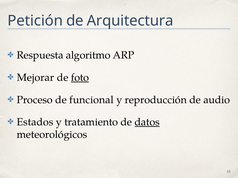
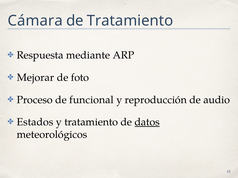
Petición: Petición -> Cámara
de Arquitectura: Arquitectura -> Tratamiento
algoritmo: algoritmo -> mediante
foto underline: present -> none
